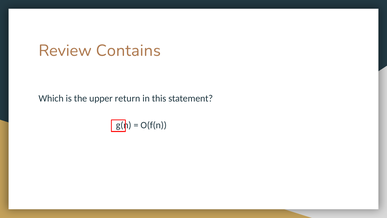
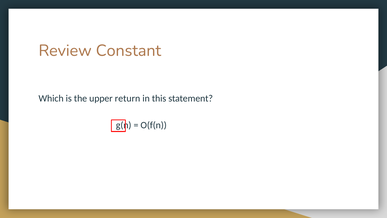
Contains: Contains -> Constant
